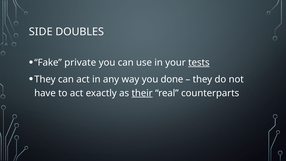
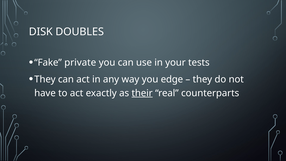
SIDE: SIDE -> DISK
tests underline: present -> none
done: done -> edge
